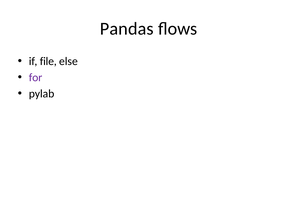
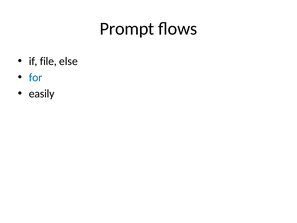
Pandas: Pandas -> Prompt
for colour: purple -> blue
pylab: pylab -> easily
